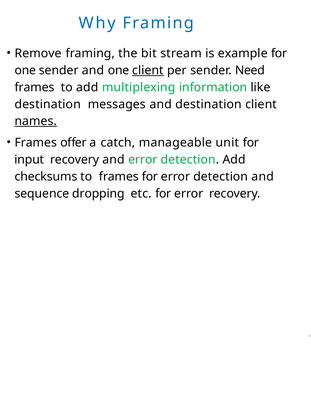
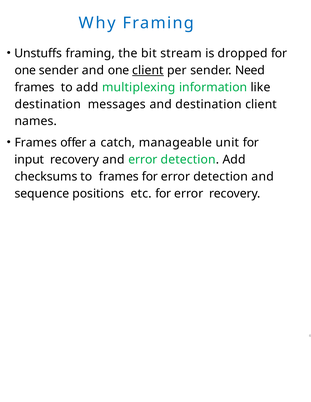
Remove: Remove -> Unstuffs
example: example -> dropped
names underline: present -> none
dropping: dropping -> positions
